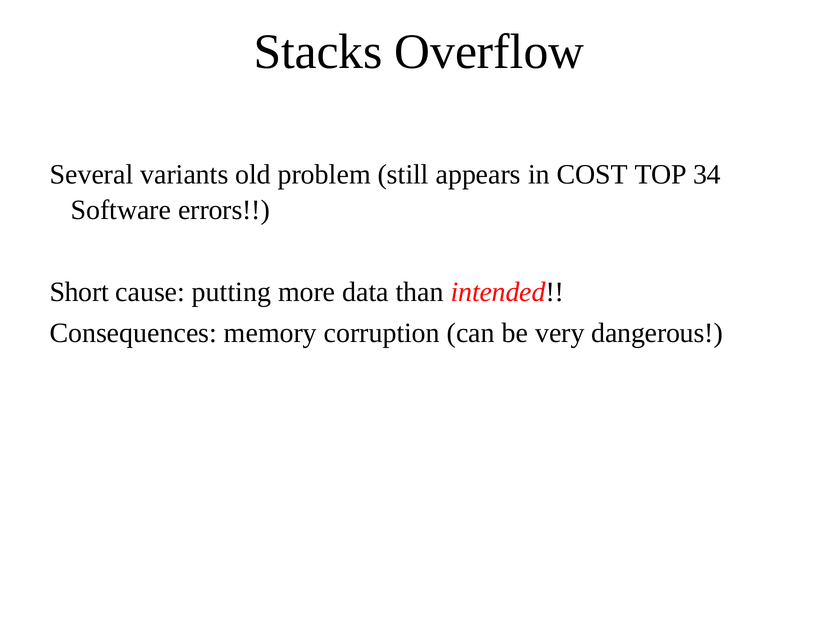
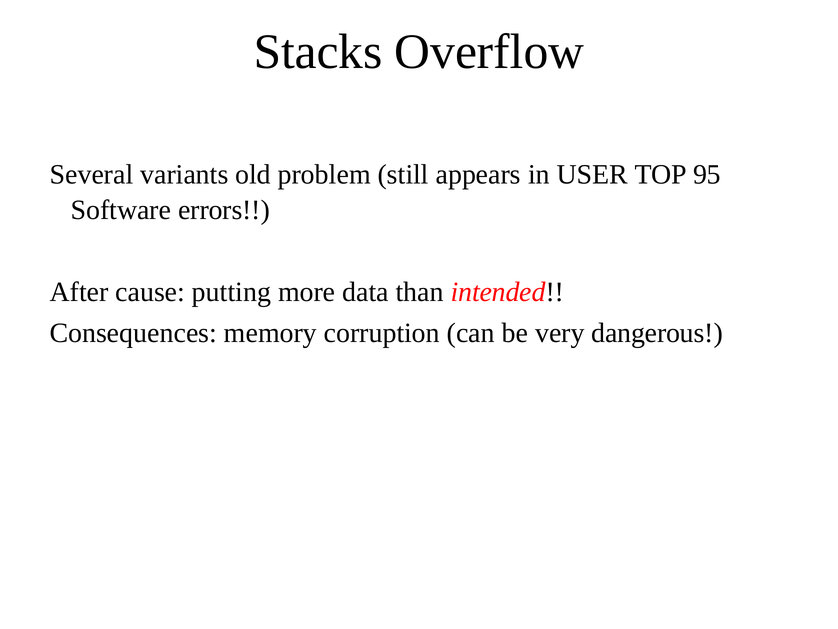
COST: COST -> USER
34: 34 -> 95
Short: Short -> After
